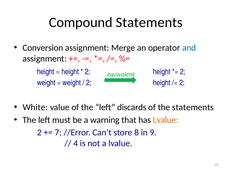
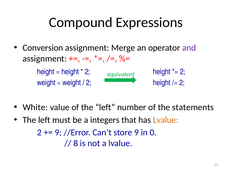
Compound Statements: Statements -> Expressions
and colour: blue -> purple
discards: discards -> number
warning: warning -> integers
7 at (58, 132): 7 -> 9
store 8: 8 -> 9
9: 9 -> 0
4: 4 -> 8
